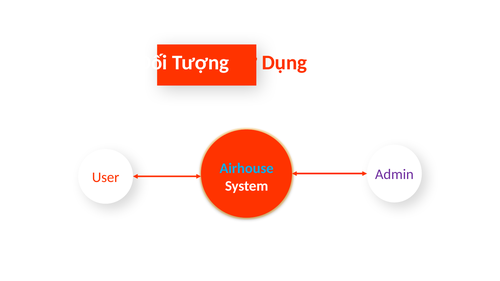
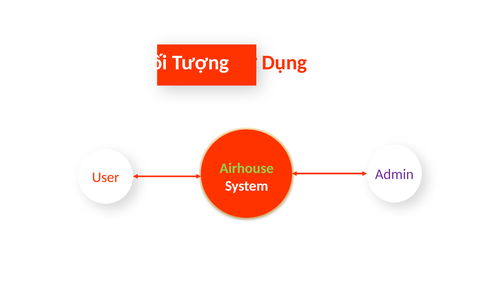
Airhouse colour: light blue -> light green
